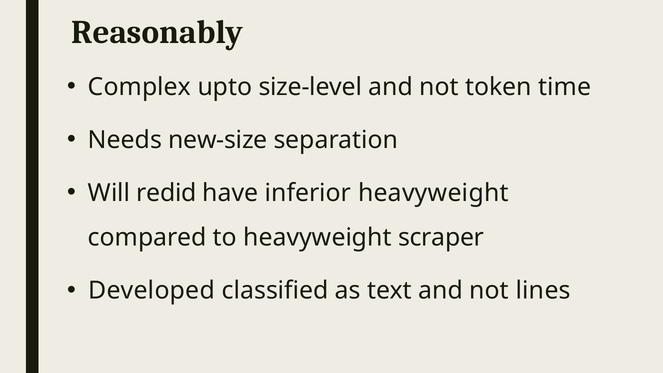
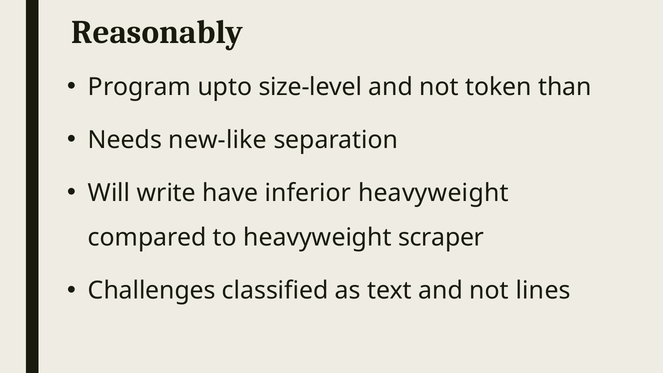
Complex: Complex -> Program
time: time -> than
new-size: new-size -> new-like
redid: redid -> write
Developed: Developed -> Challenges
